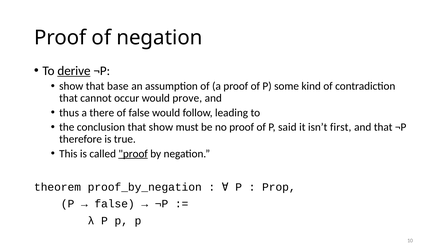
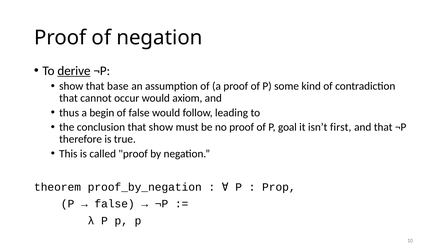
prove: prove -> axiom
there: there -> begin
said: said -> goal
proof at (133, 153) underline: present -> none
